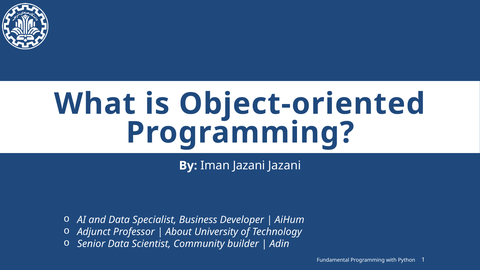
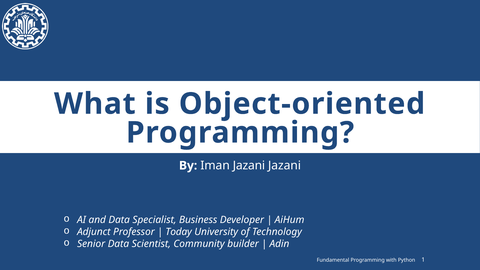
About: About -> Today
